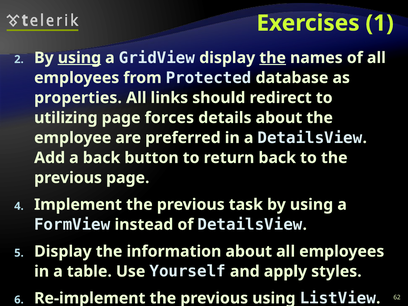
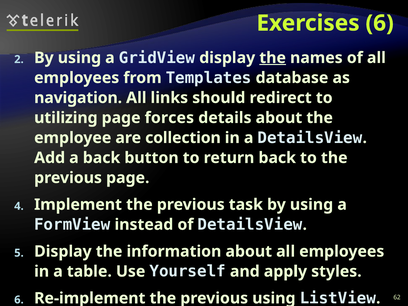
Exercises 1: 1 -> 6
using at (79, 58) underline: present -> none
Protected: Protected -> Templates
properties: properties -> navigation
preferred: preferred -> collection
